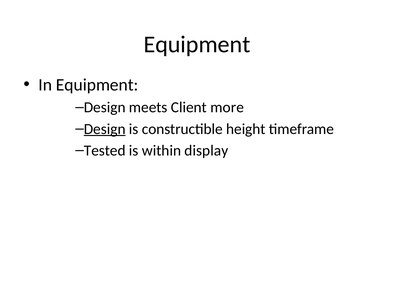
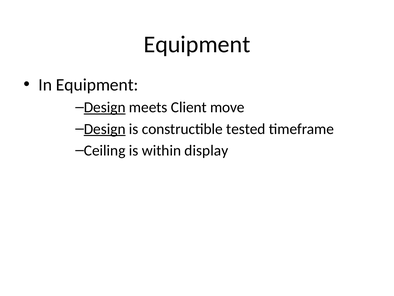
Design at (105, 107) underline: none -> present
more: more -> move
height: height -> tested
Tested: Tested -> Ceiling
